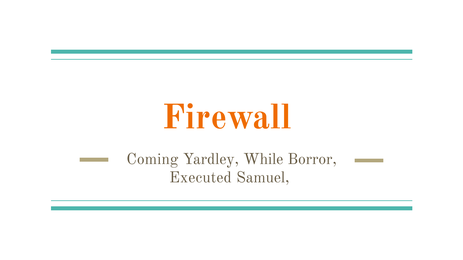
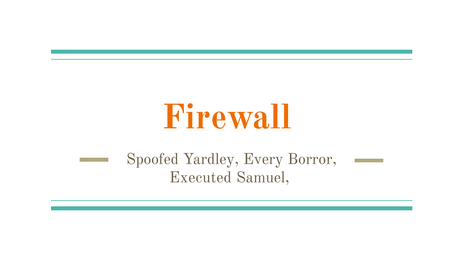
Coming: Coming -> Spoofed
While: While -> Every
